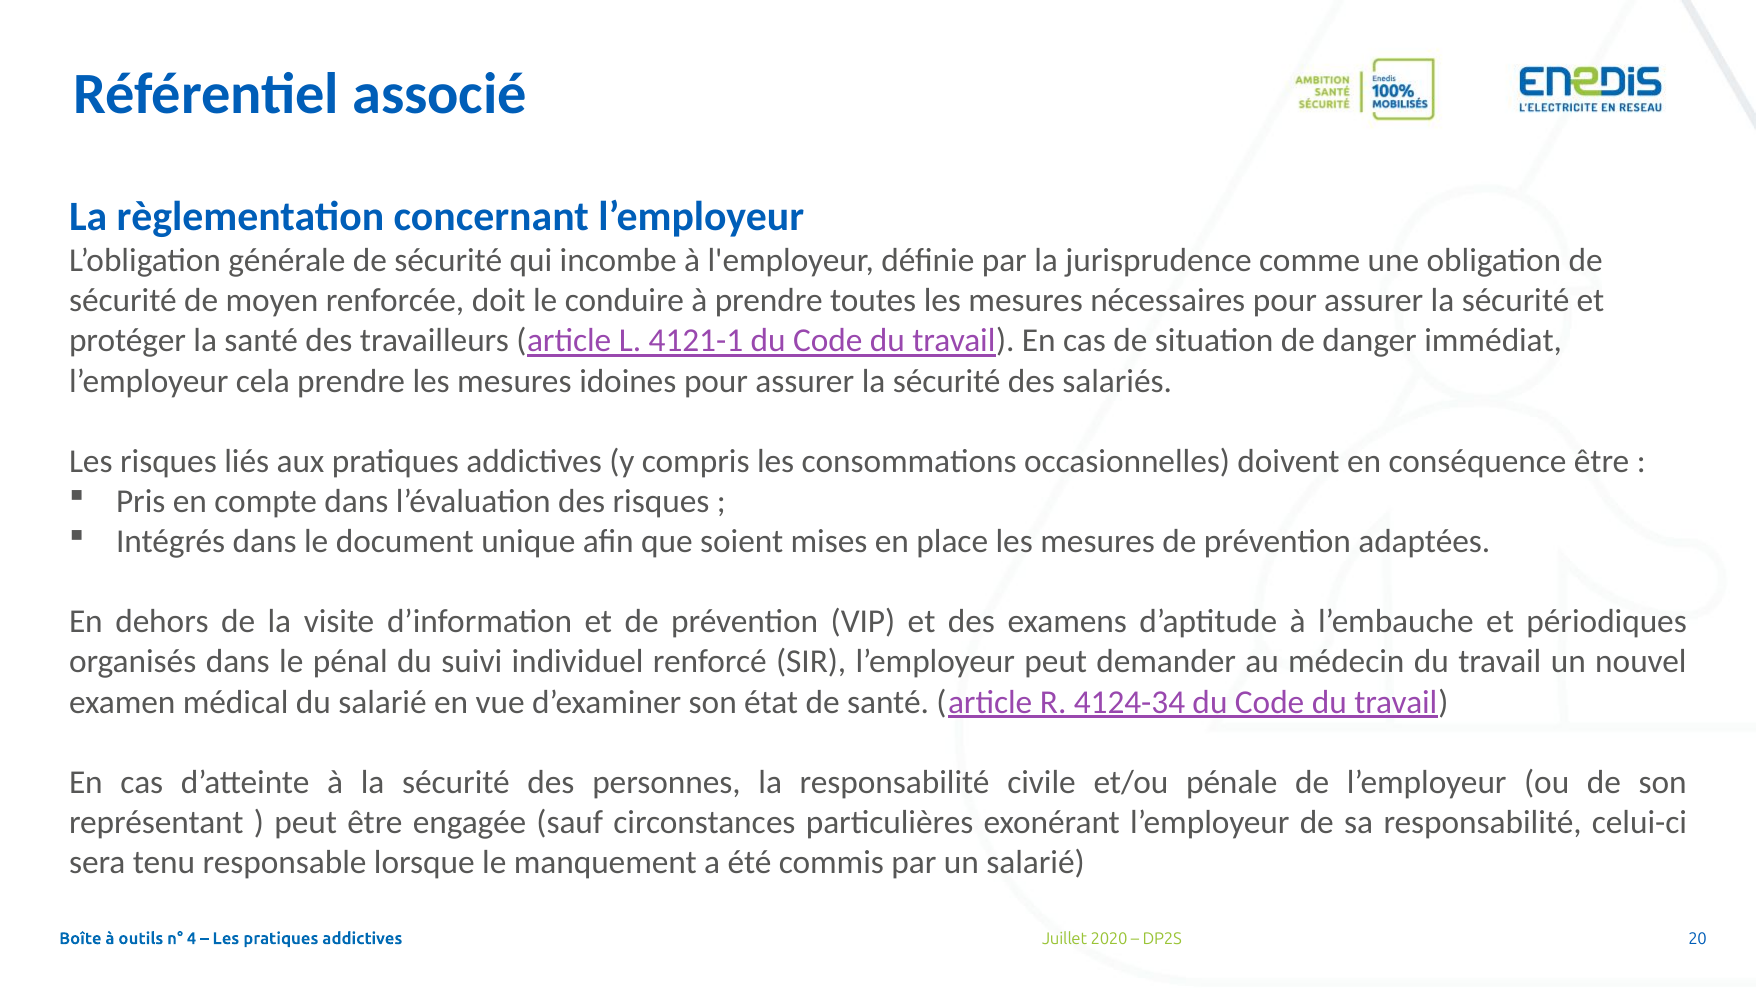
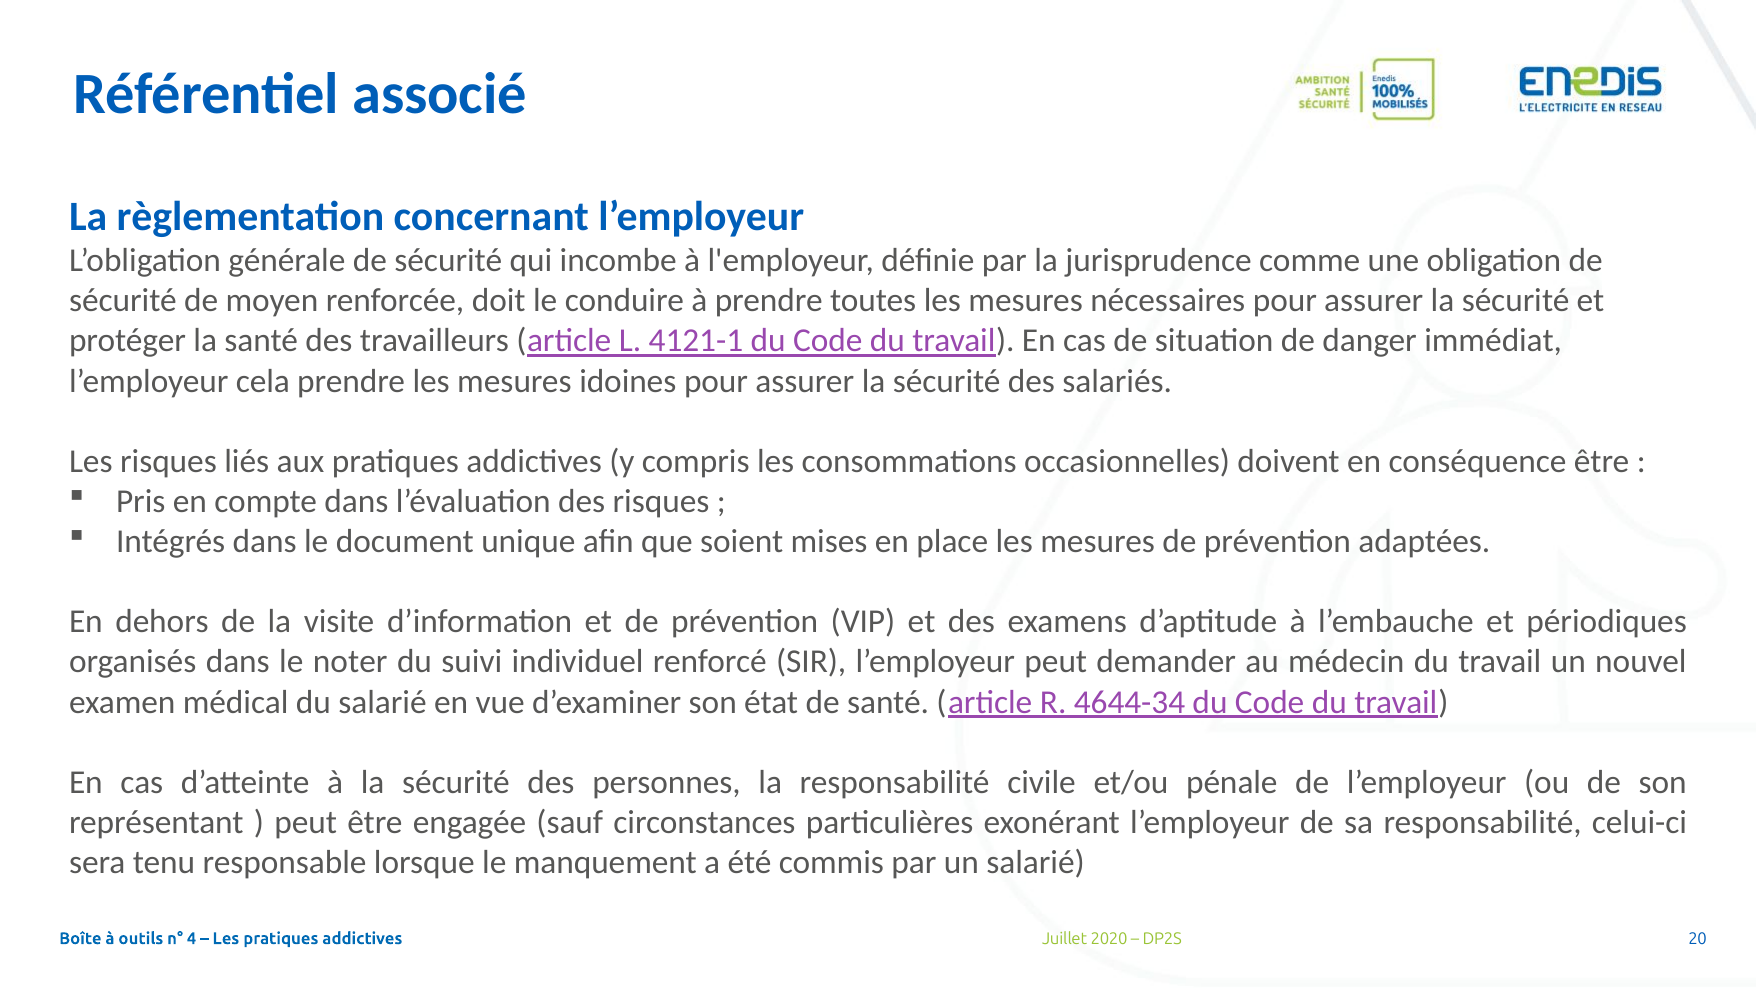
pénal: pénal -> noter
4124-34: 4124-34 -> 4644-34
